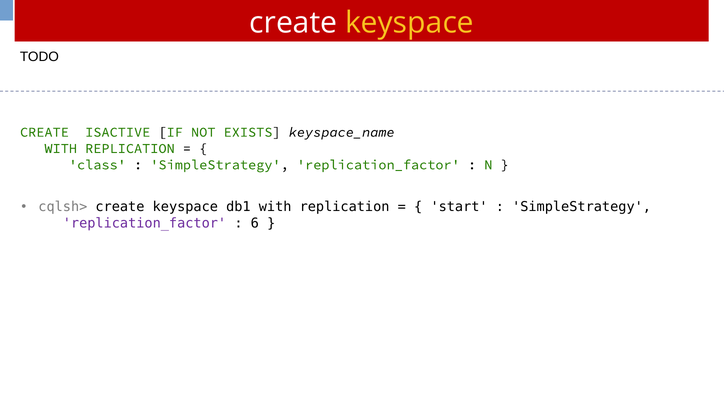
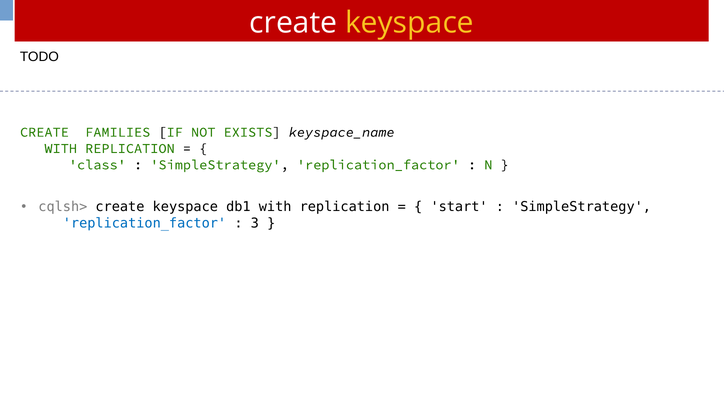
ISACTIVE: ISACTIVE -> FAMILIES
replication_factor at (144, 223) colour: purple -> blue
6: 6 -> 3
